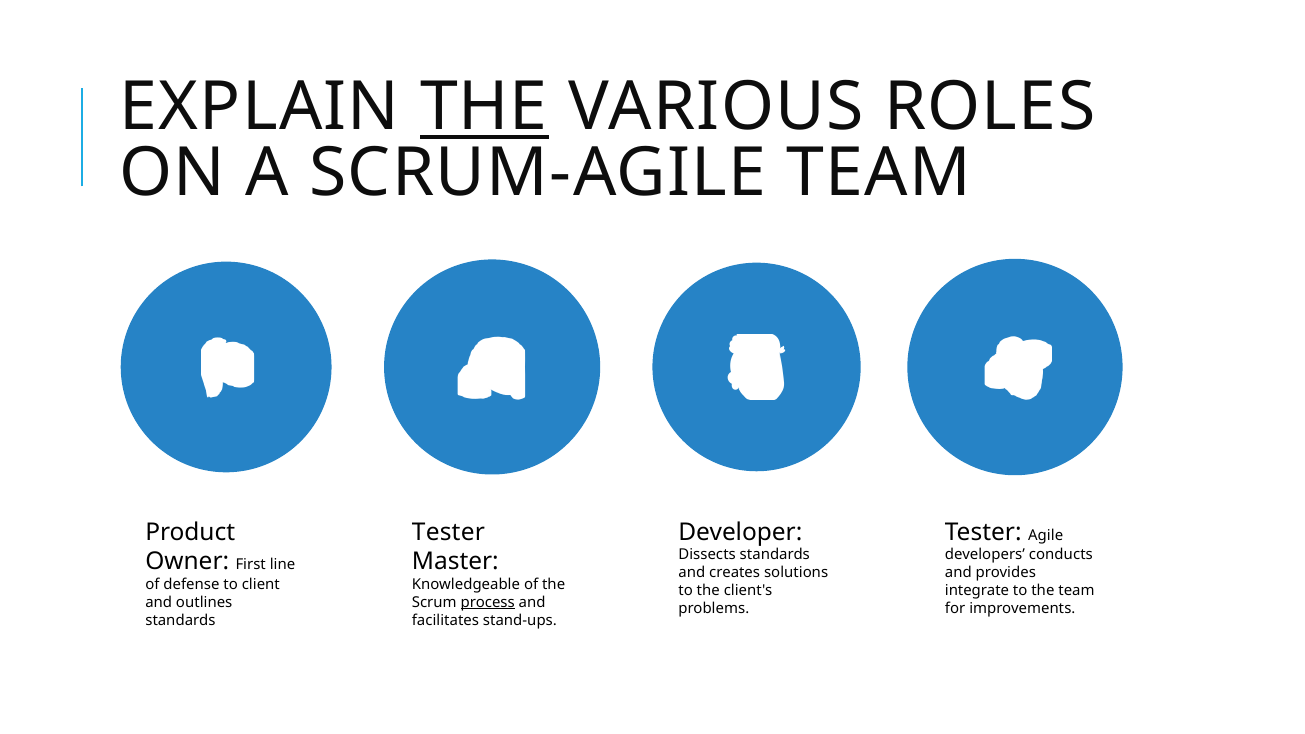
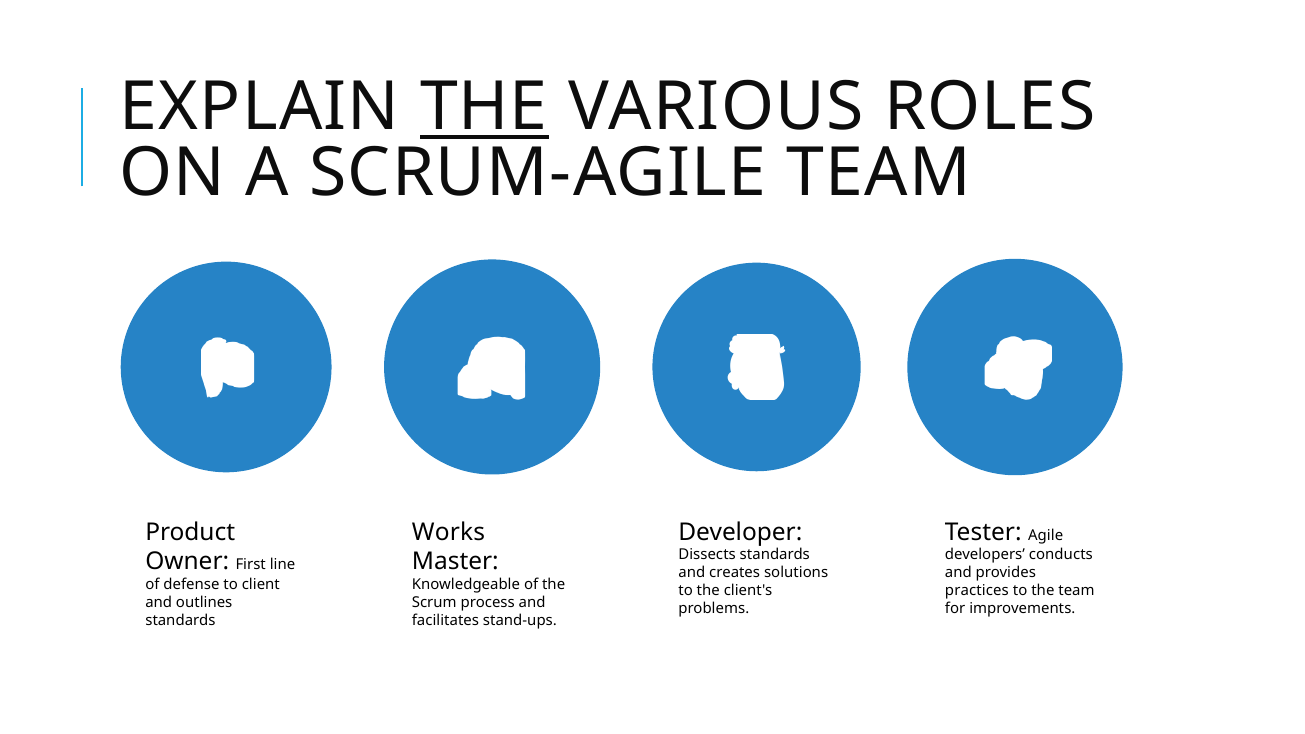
Tester at (448, 532): Tester -> Works
integrate: integrate -> practices
process underline: present -> none
